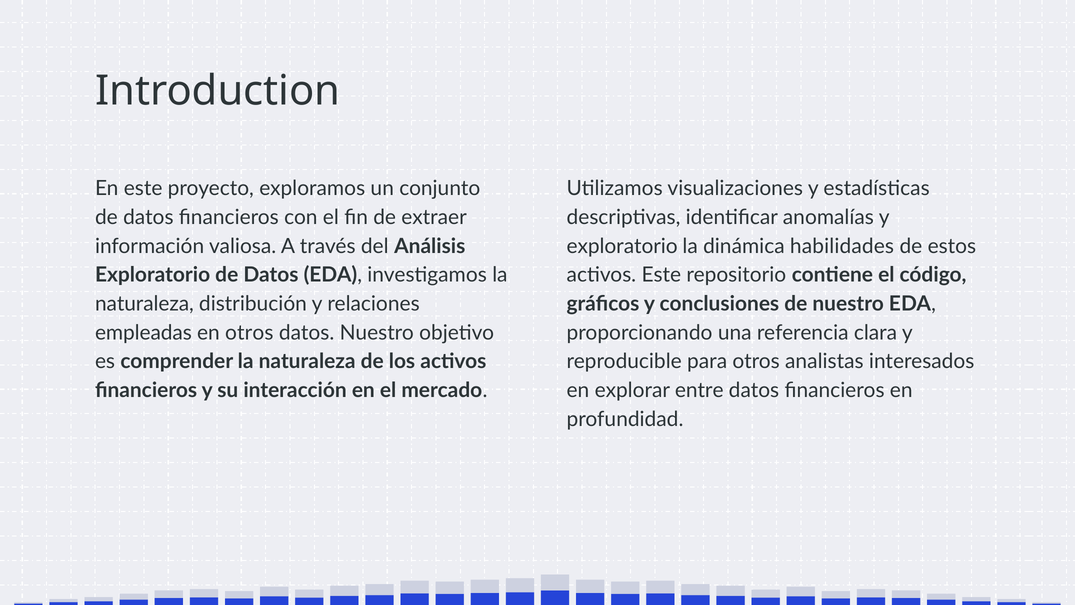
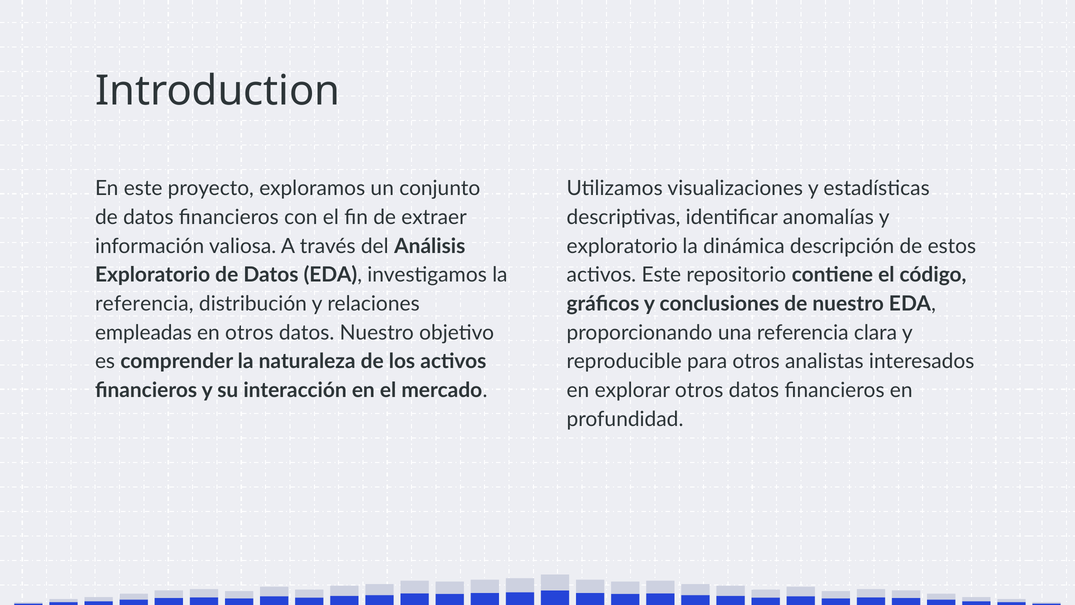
habilidades: habilidades -> descripción
naturaleza at (144, 304): naturaleza -> referencia
explorar entre: entre -> otros
